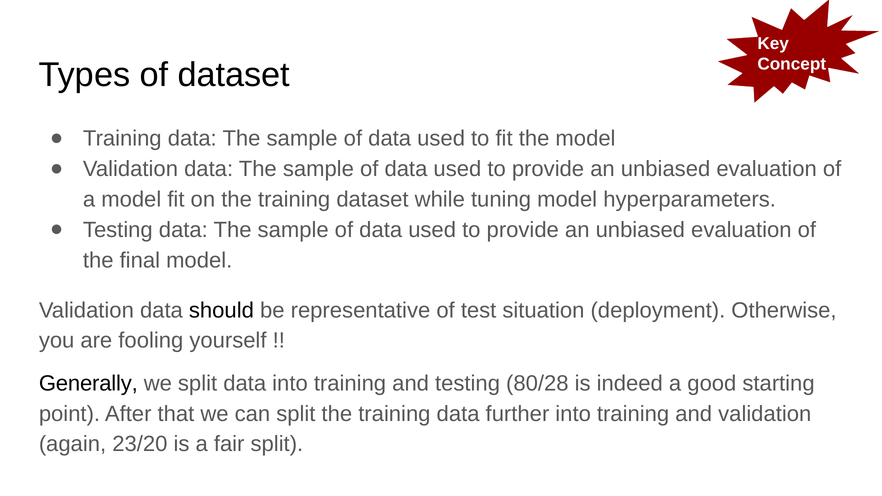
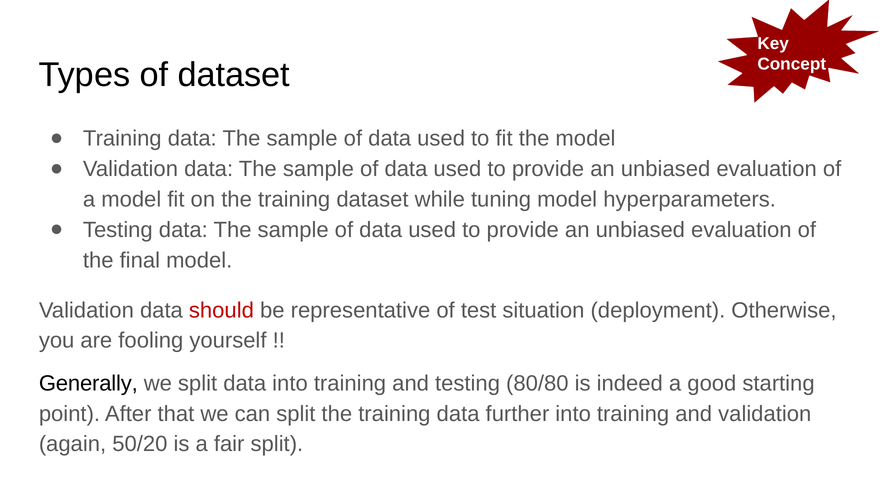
should colour: black -> red
80/28: 80/28 -> 80/80
23/20: 23/20 -> 50/20
